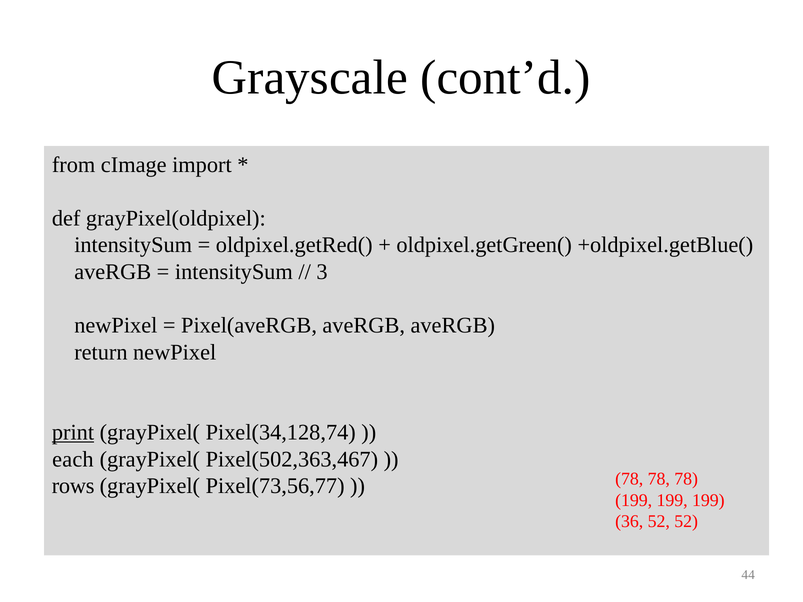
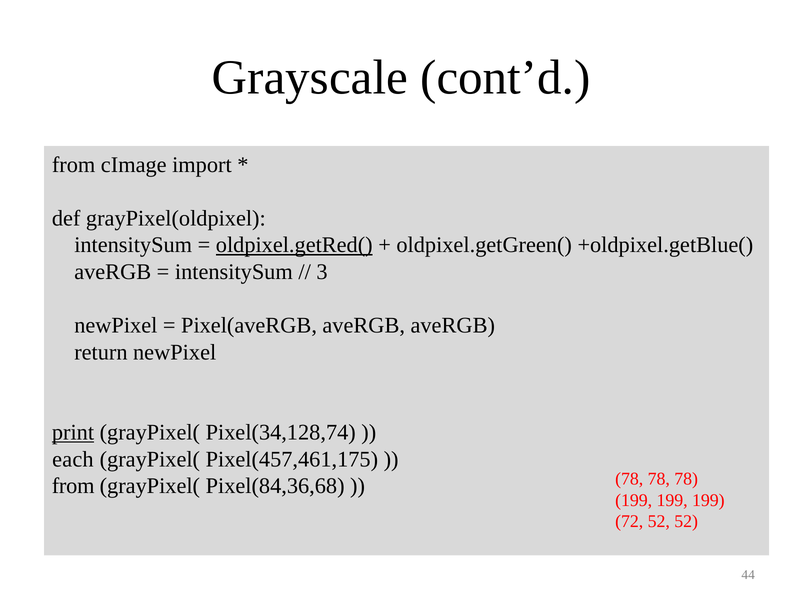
oldpixel.getRed( underline: none -> present
Pixel(502,363,467: Pixel(502,363,467 -> Pixel(457,461,175
rows at (73, 486): rows -> from
Pixel(73,56,77: Pixel(73,56,77 -> Pixel(84,36,68
36: 36 -> 72
